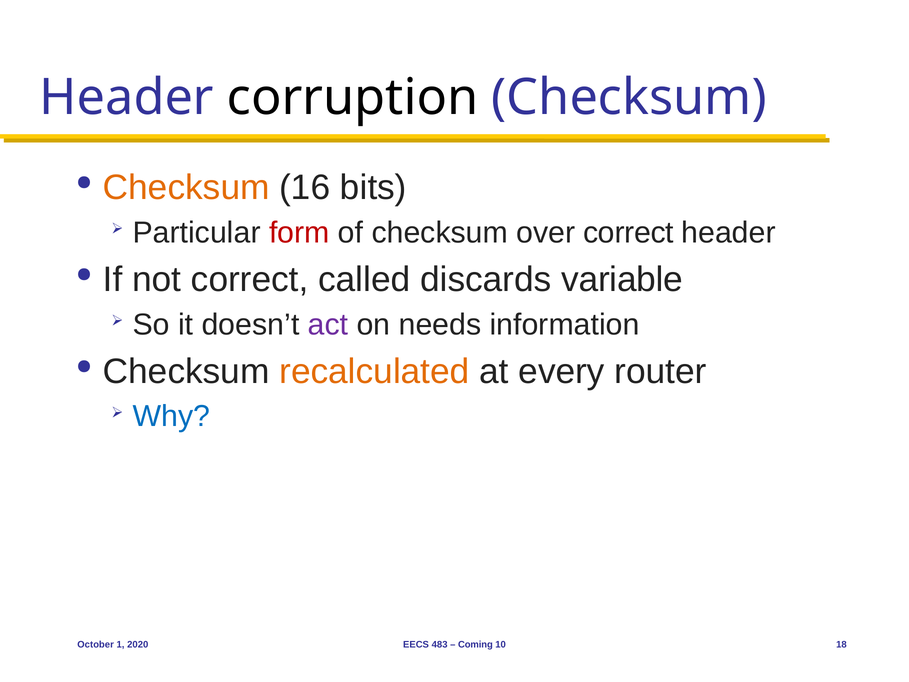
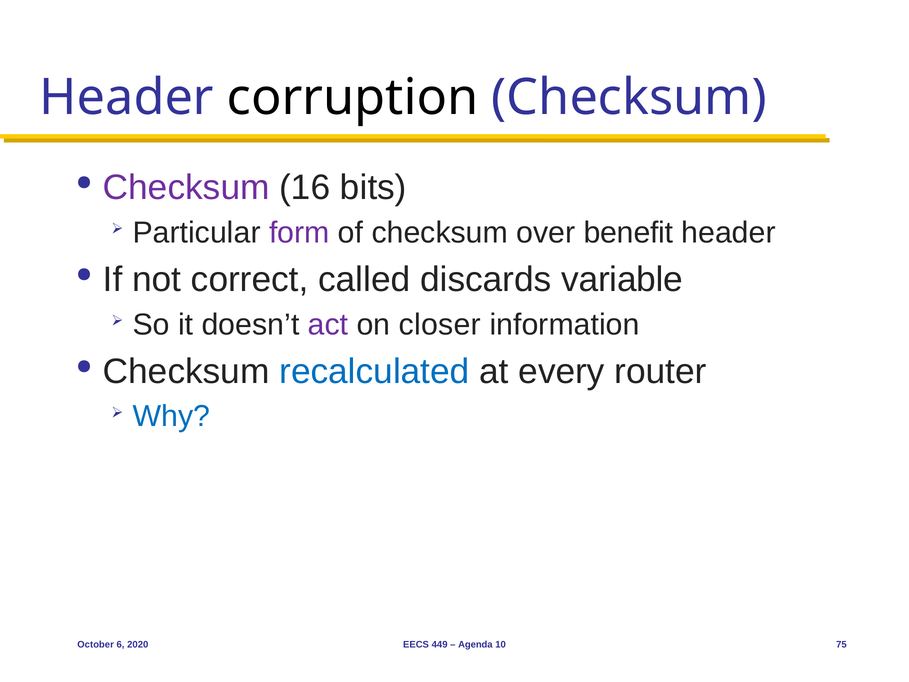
Checksum at (186, 187) colour: orange -> purple
form colour: red -> purple
over correct: correct -> benefit
needs: needs -> closer
recalculated colour: orange -> blue
1: 1 -> 6
483: 483 -> 449
Coming: Coming -> Agenda
18: 18 -> 75
